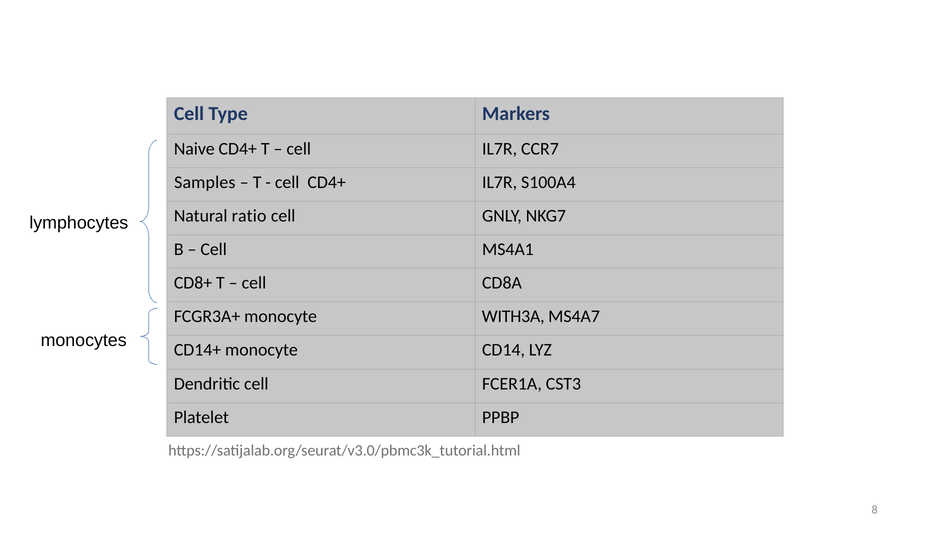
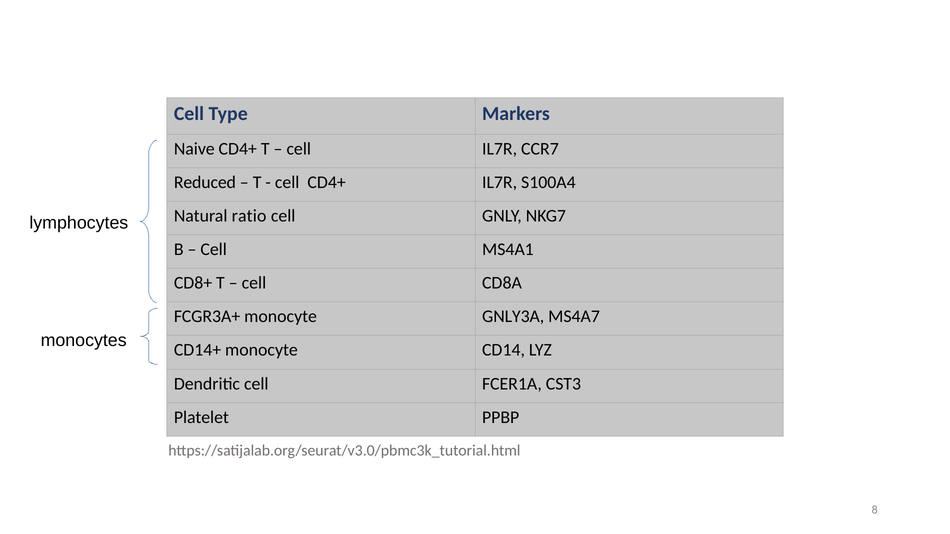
Samples: Samples -> Reduced
WITH3A: WITH3A -> GNLY3A
